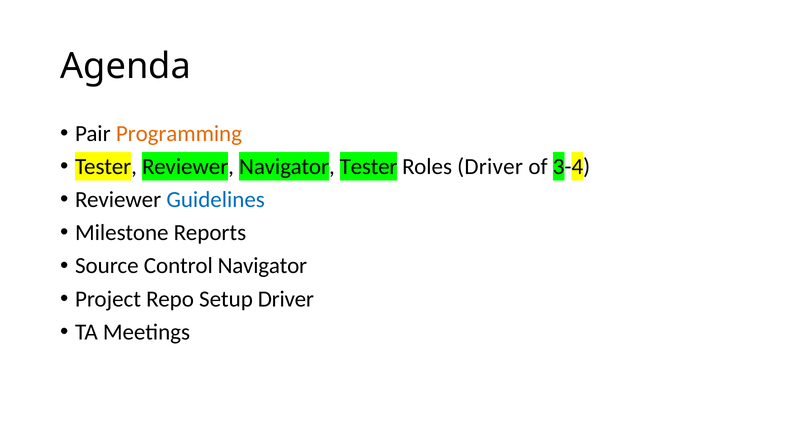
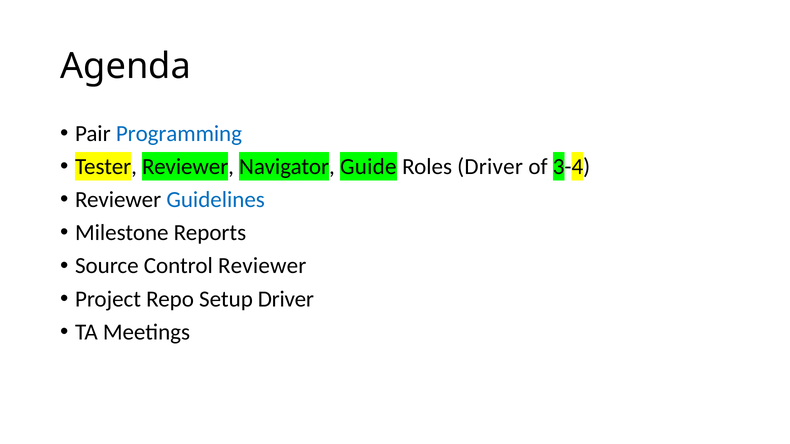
Programming colour: orange -> blue
Navigator Tester: Tester -> Guide
Control Navigator: Navigator -> Reviewer
